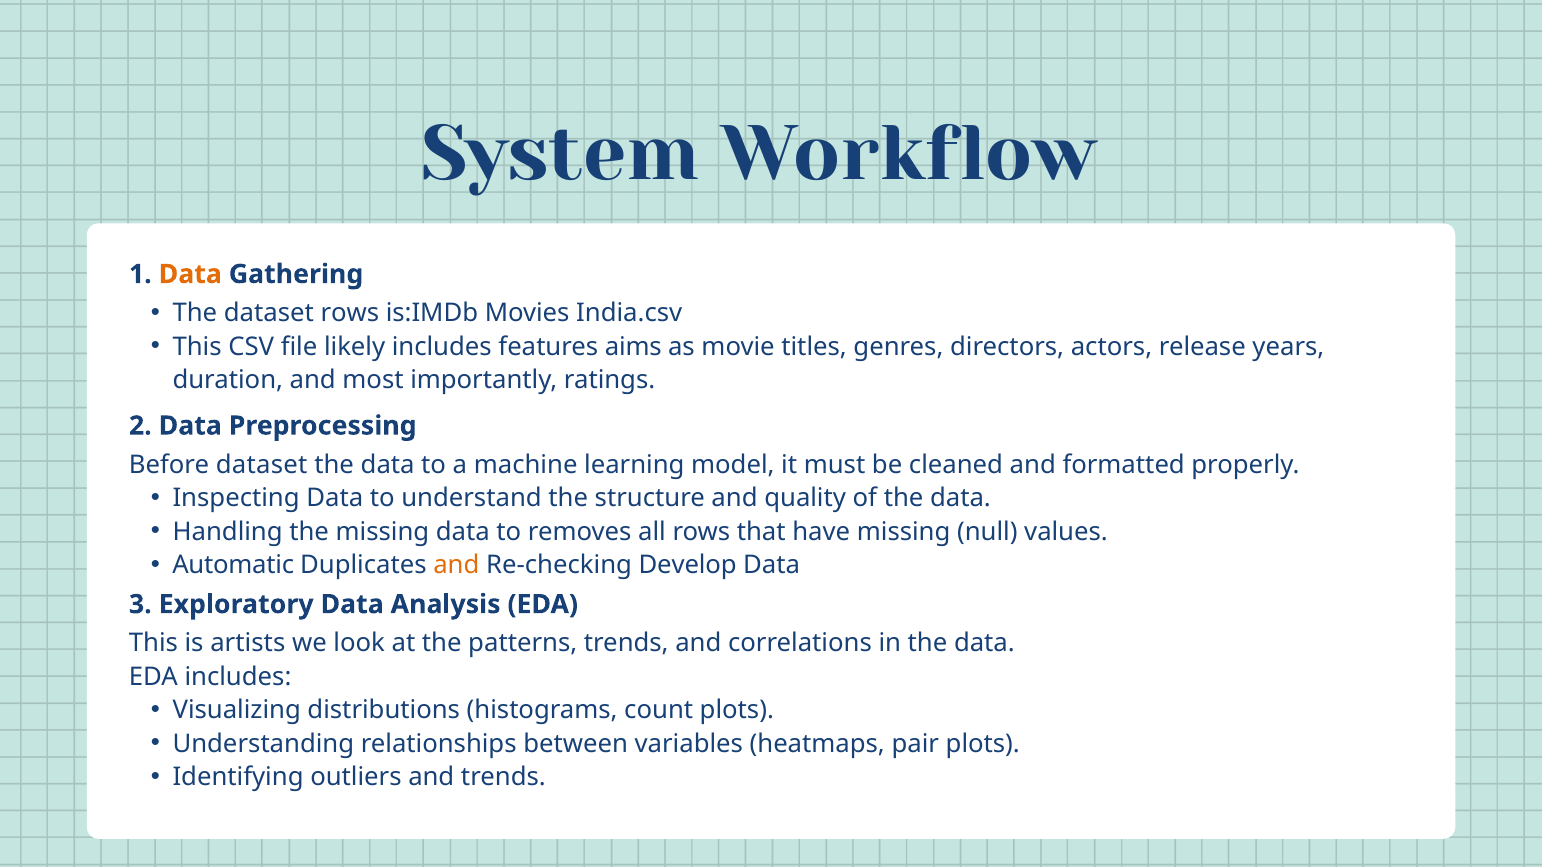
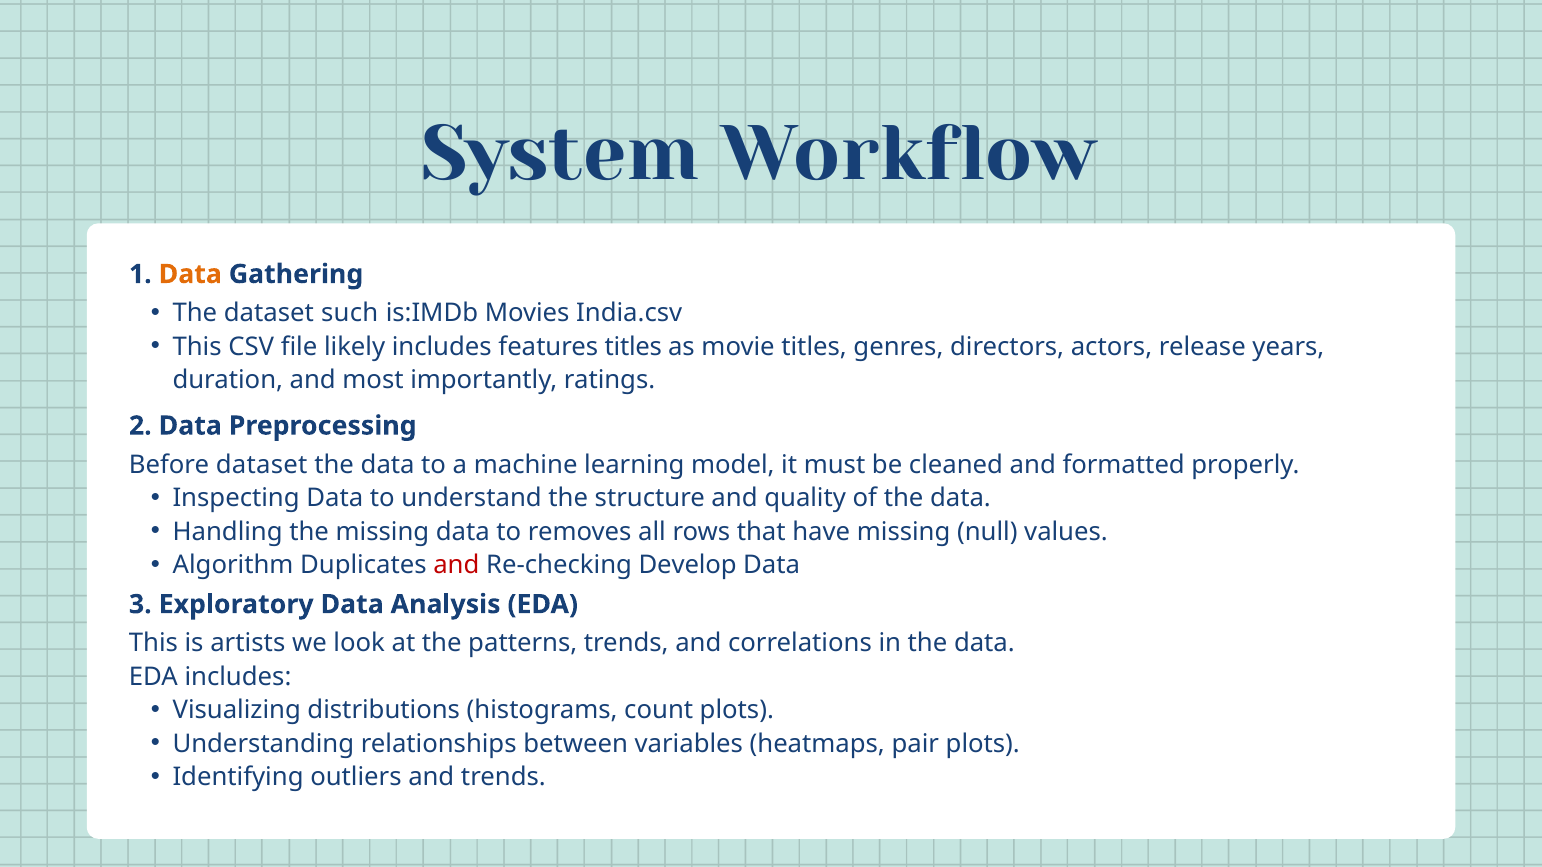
dataset rows: rows -> such
features aims: aims -> titles
Automatic: Automatic -> Algorithm
and at (456, 565) colour: orange -> red
